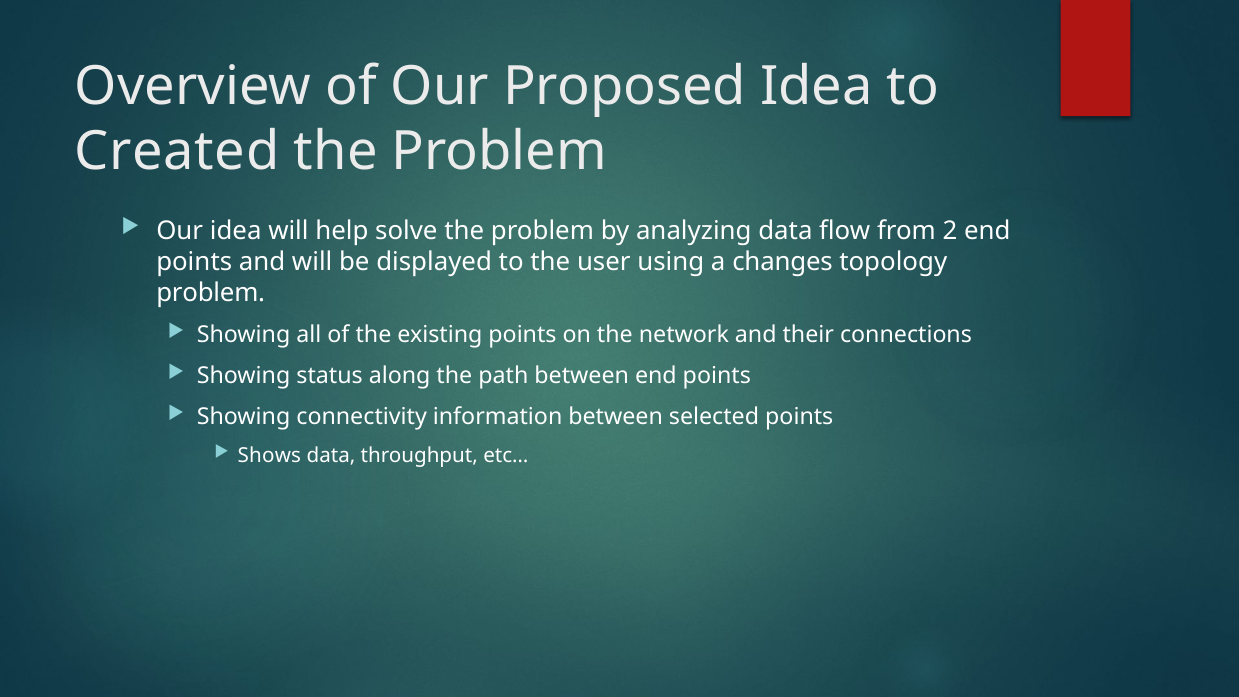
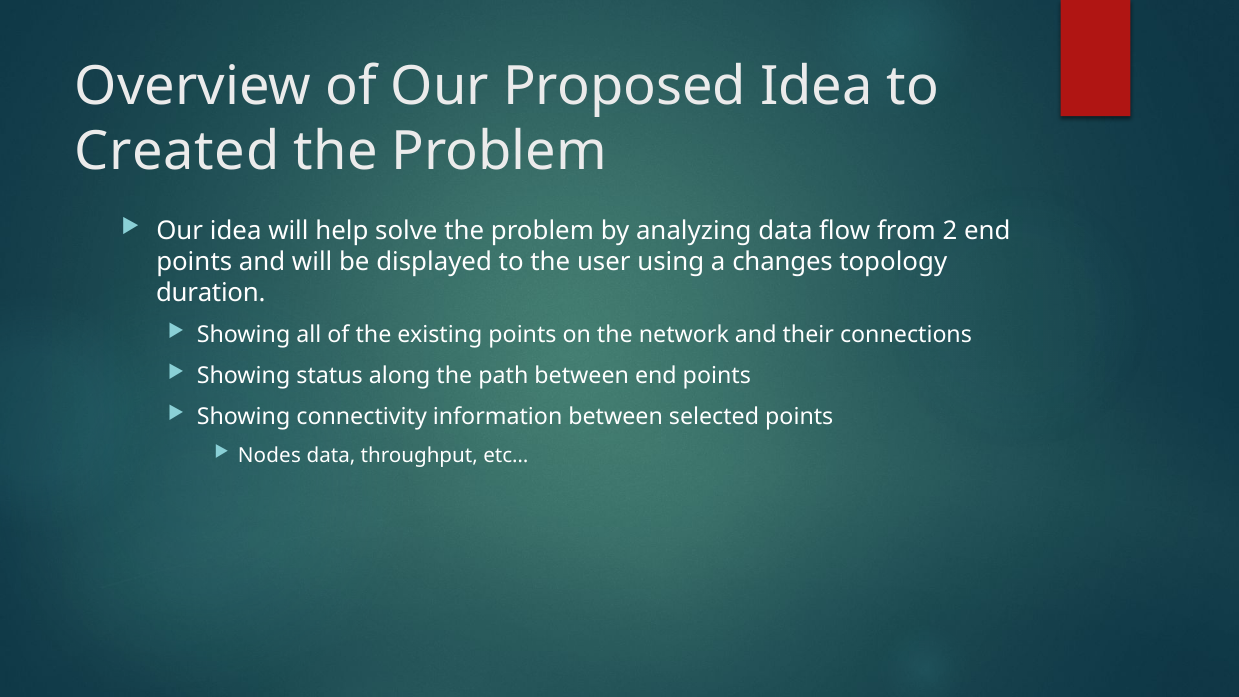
problem at (211, 293): problem -> duration
Shows: Shows -> Nodes
